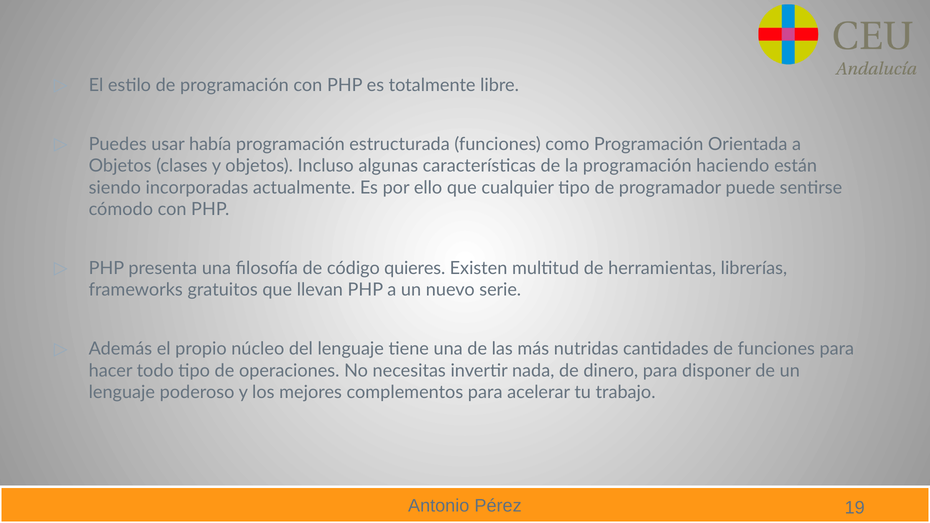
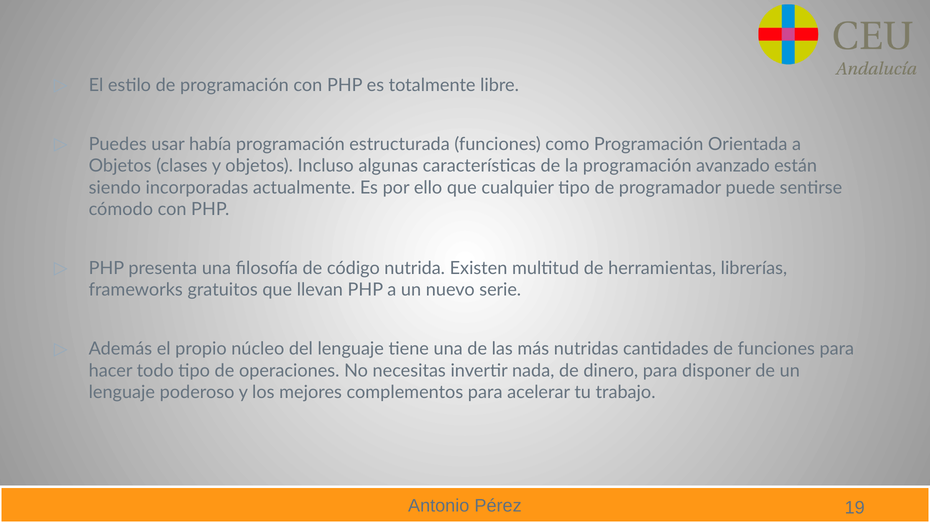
haciendo: haciendo -> avanzado
quieres: quieres -> nutrida
